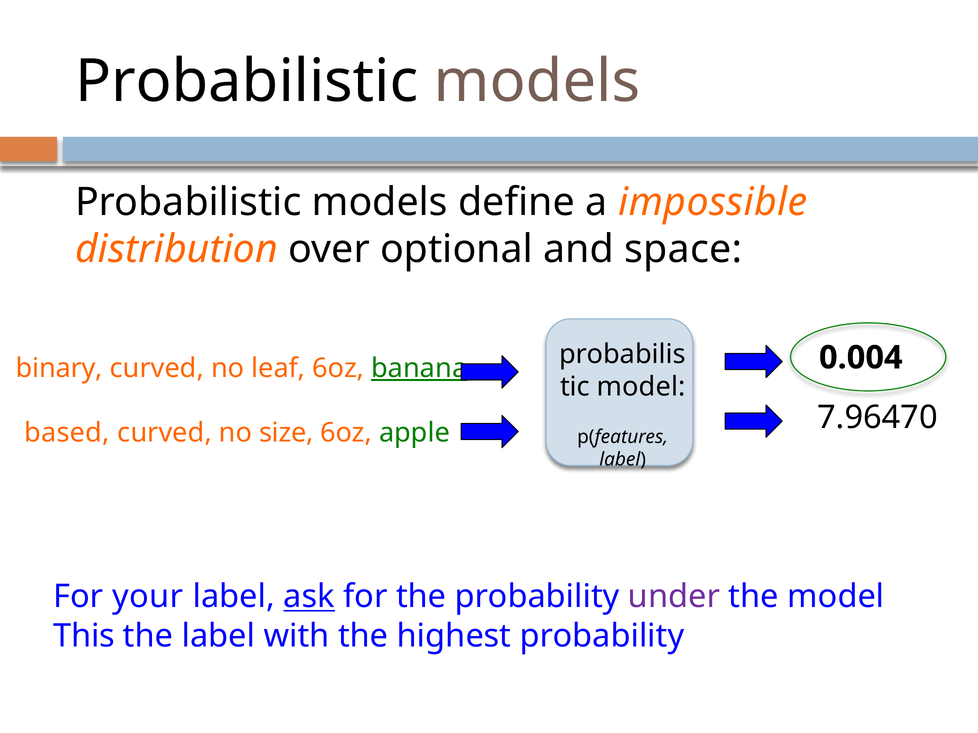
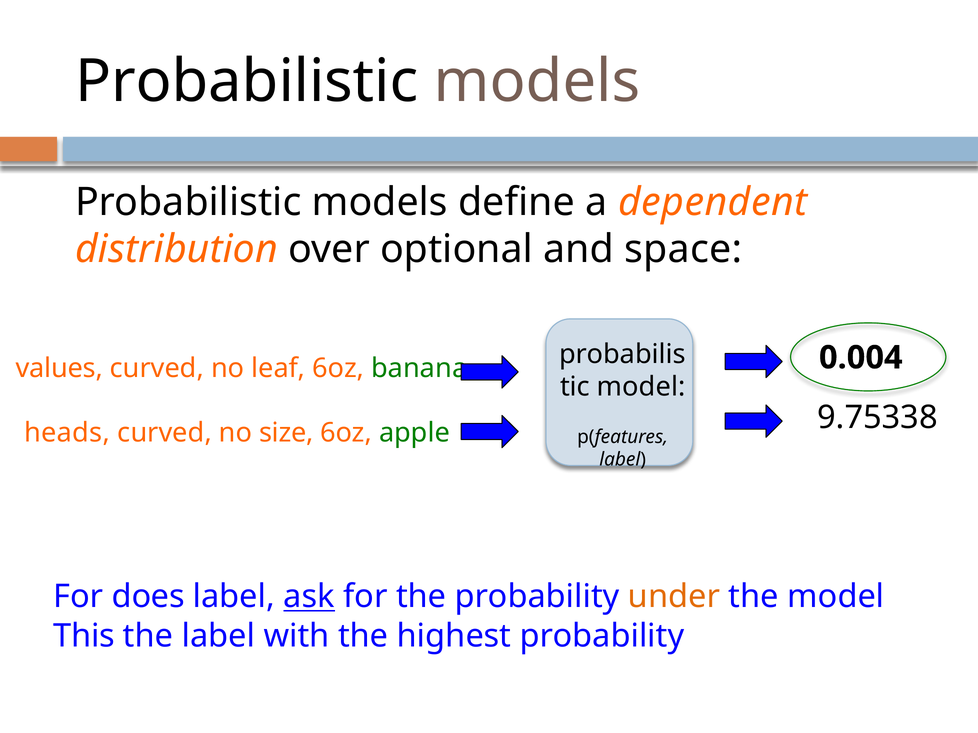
impossible: impossible -> dependent
binary: binary -> values
banana underline: present -> none
based: based -> heads
7.96470: 7.96470 -> 9.75338
your: your -> does
under colour: purple -> orange
